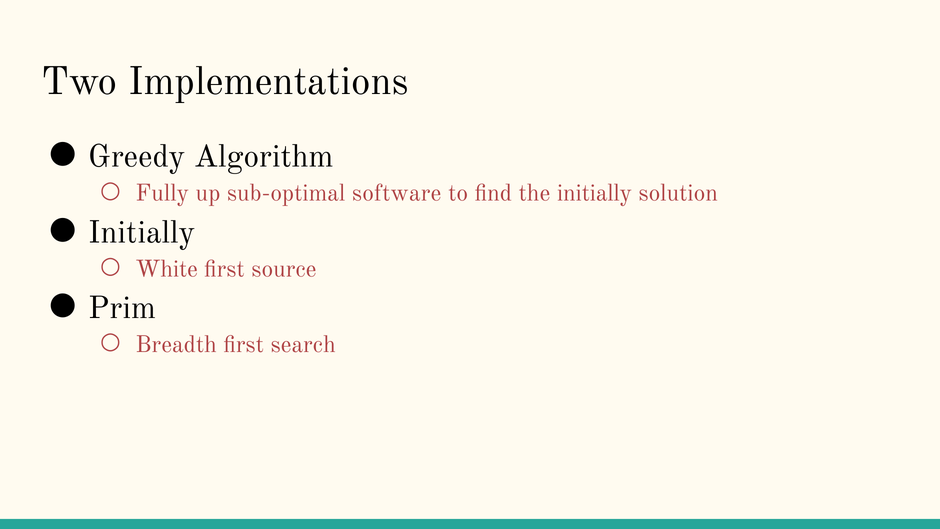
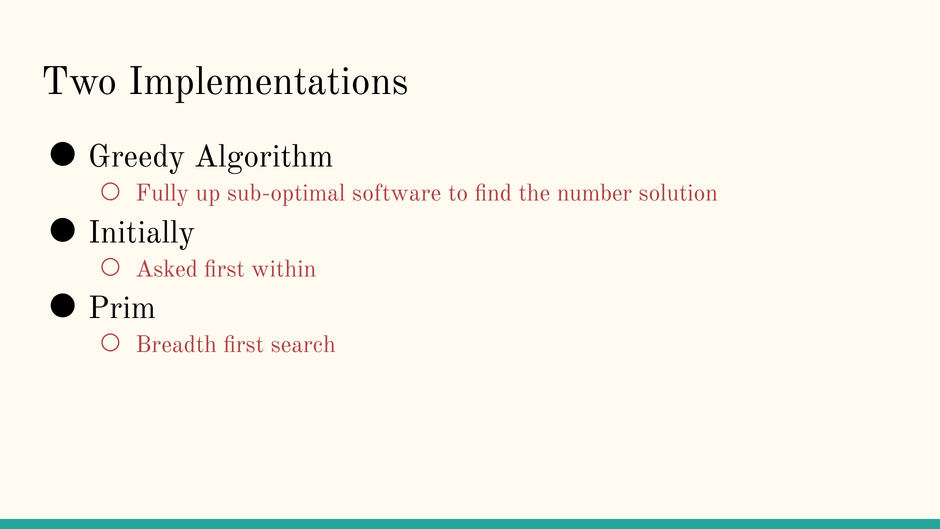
the initially: initially -> number
White: White -> Asked
source: source -> within
